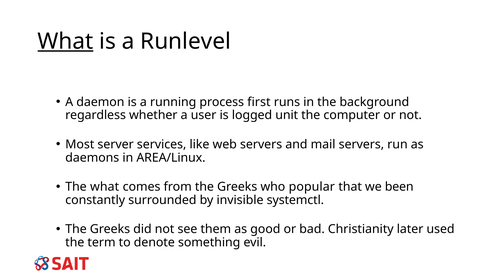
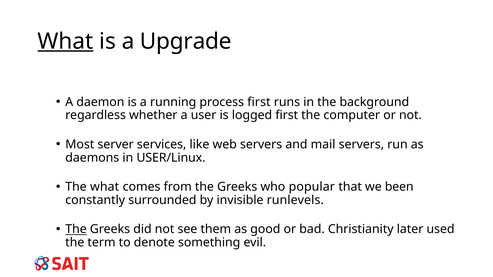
Runlevel: Runlevel -> Upgrade
logged unit: unit -> first
AREA/Linux: AREA/Linux -> USER/Linux
systemctl: systemctl -> runlevels
The at (76, 230) underline: none -> present
